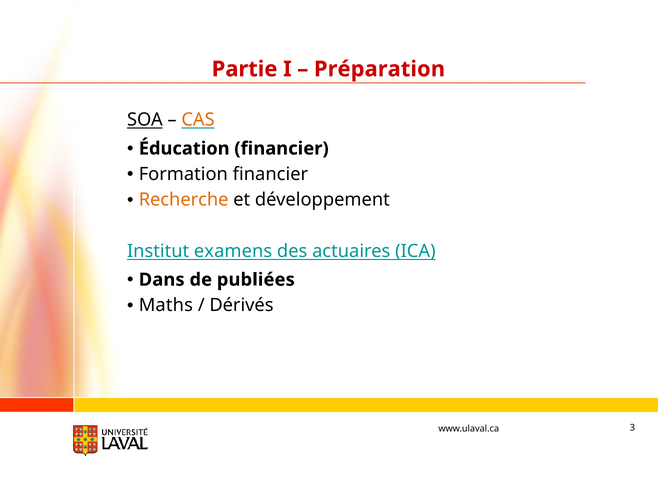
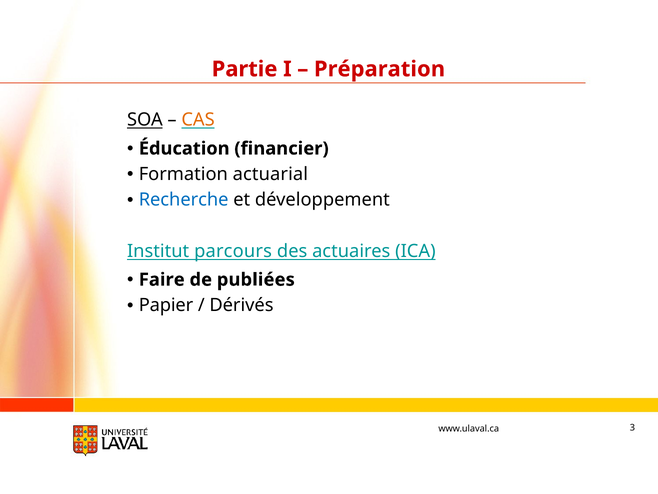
Formation financier: financier -> actuarial
Recherche colour: orange -> blue
examens: examens -> parcours
Dans: Dans -> Faire
Maths: Maths -> Papier
